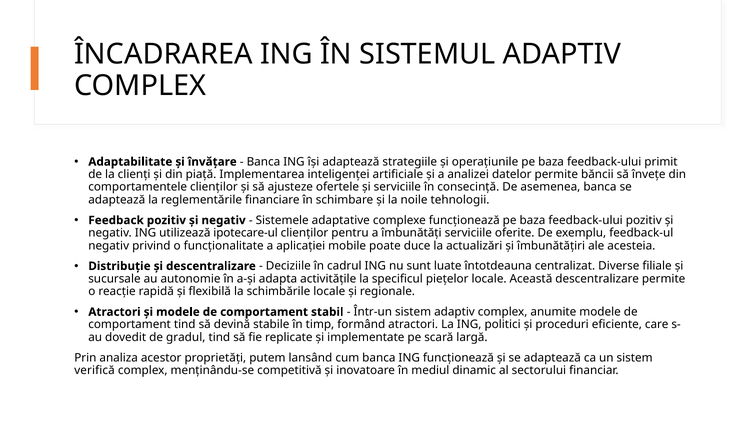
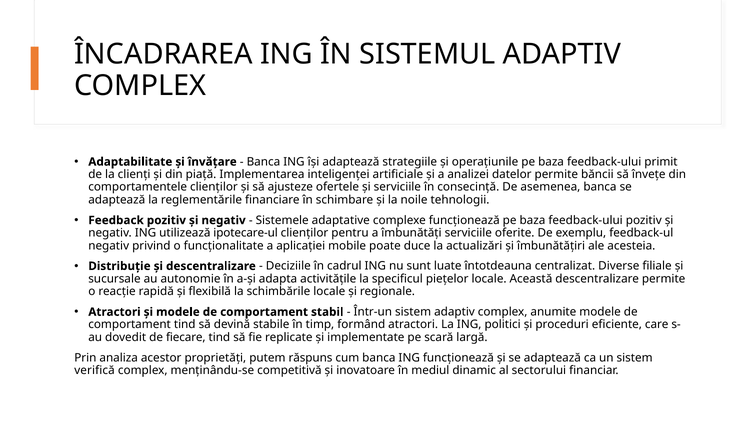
gradul: gradul -> fiecare
lansând: lansând -> răspuns
